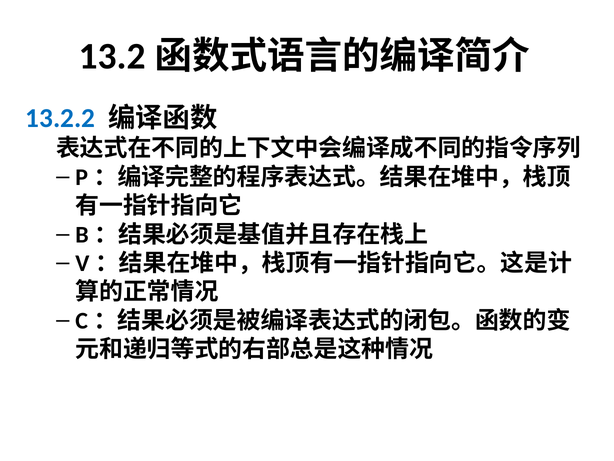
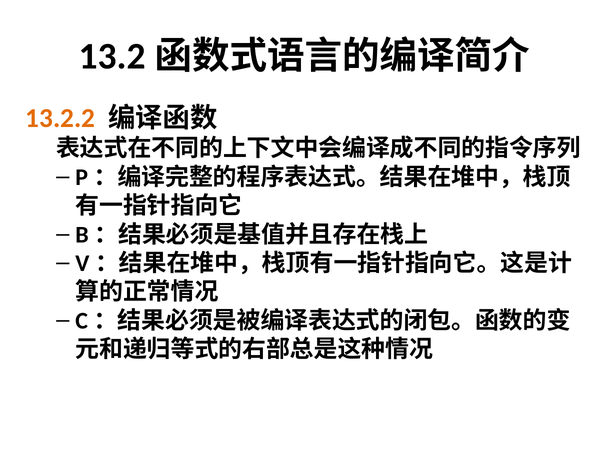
13.2.2 colour: blue -> orange
